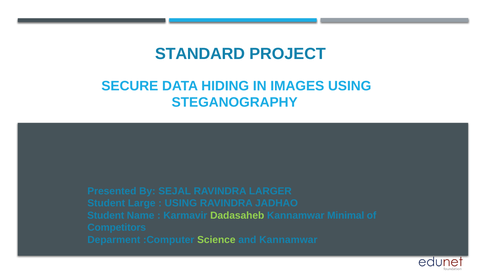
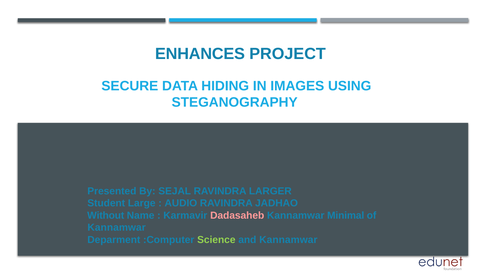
STANDARD: STANDARD -> ENHANCES
USING at (181, 204): USING -> AUDIO
Student at (106, 216): Student -> Without
Dadasaheb colour: light green -> pink
Competitors at (117, 228): Competitors -> Kannamwar
